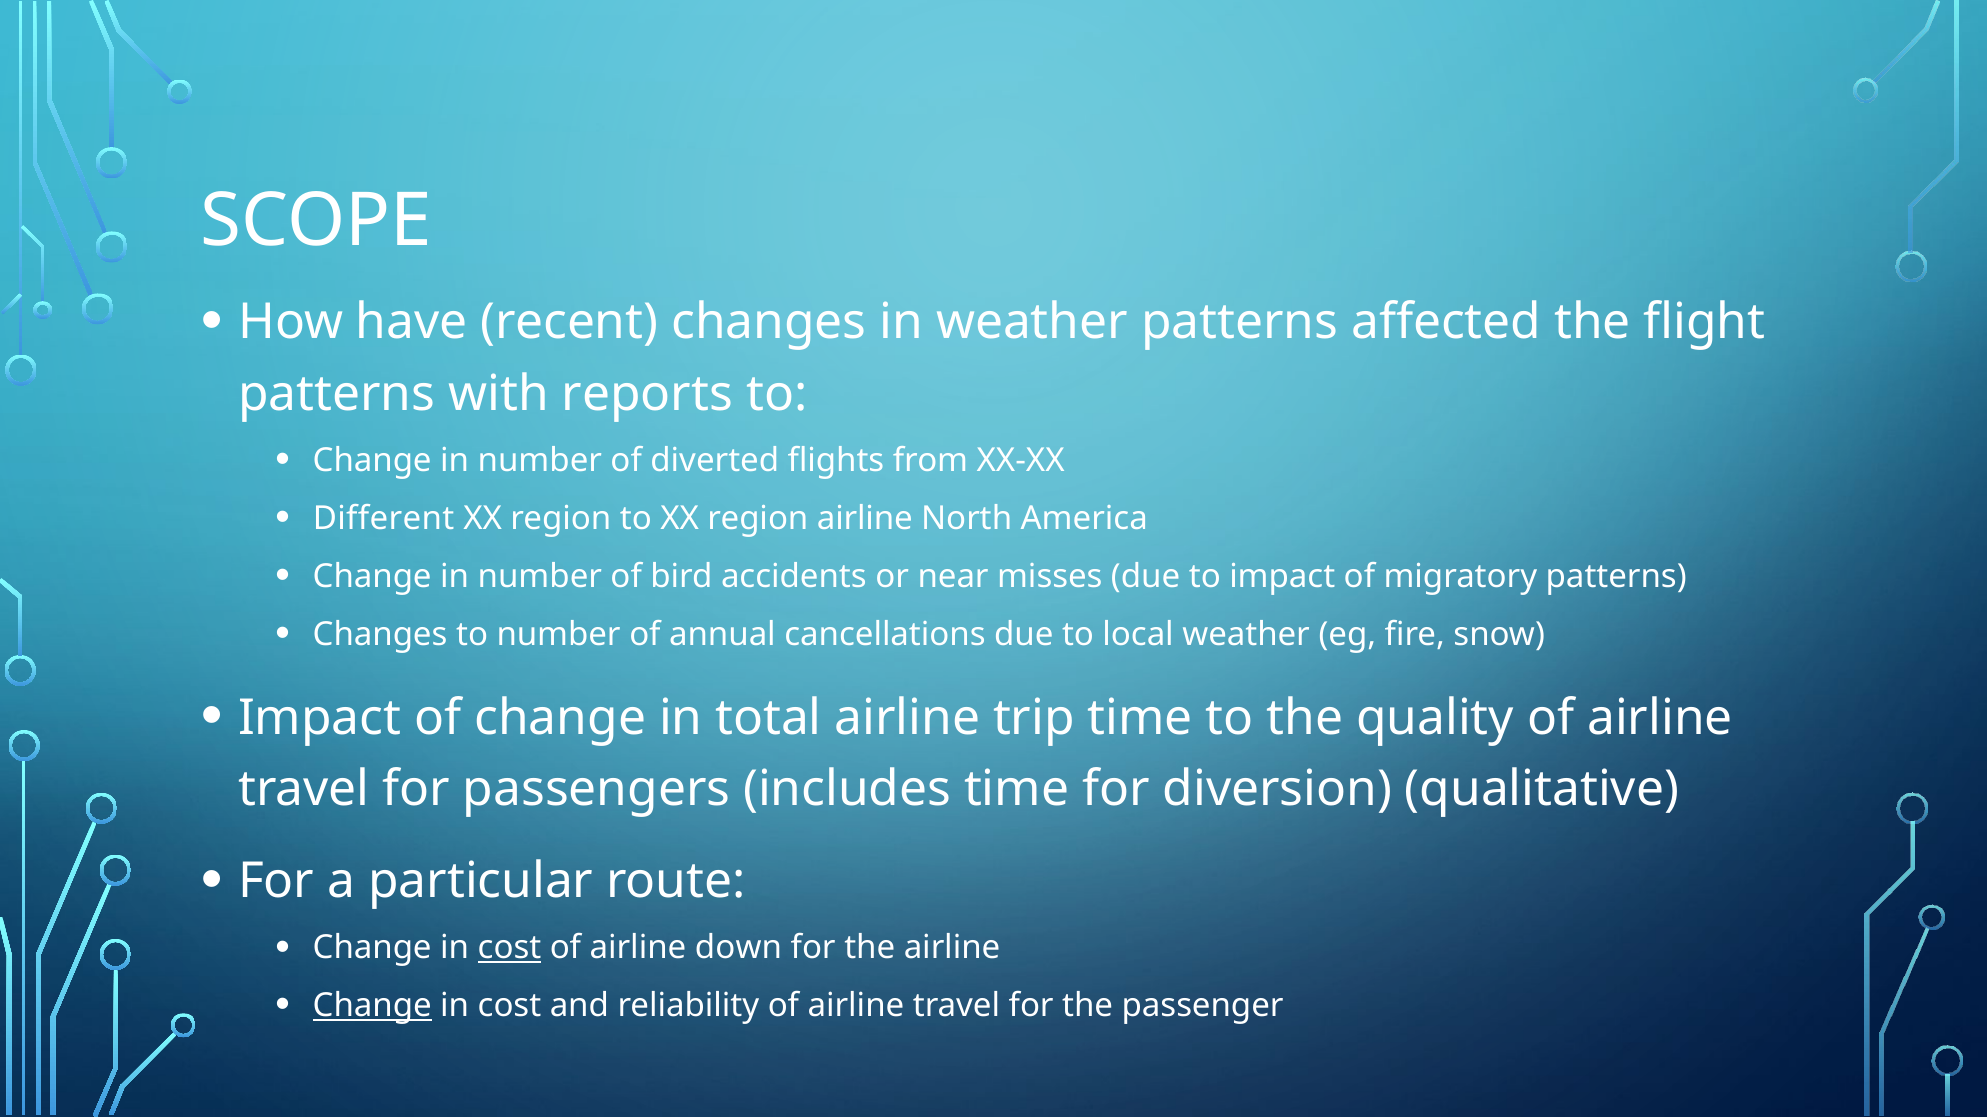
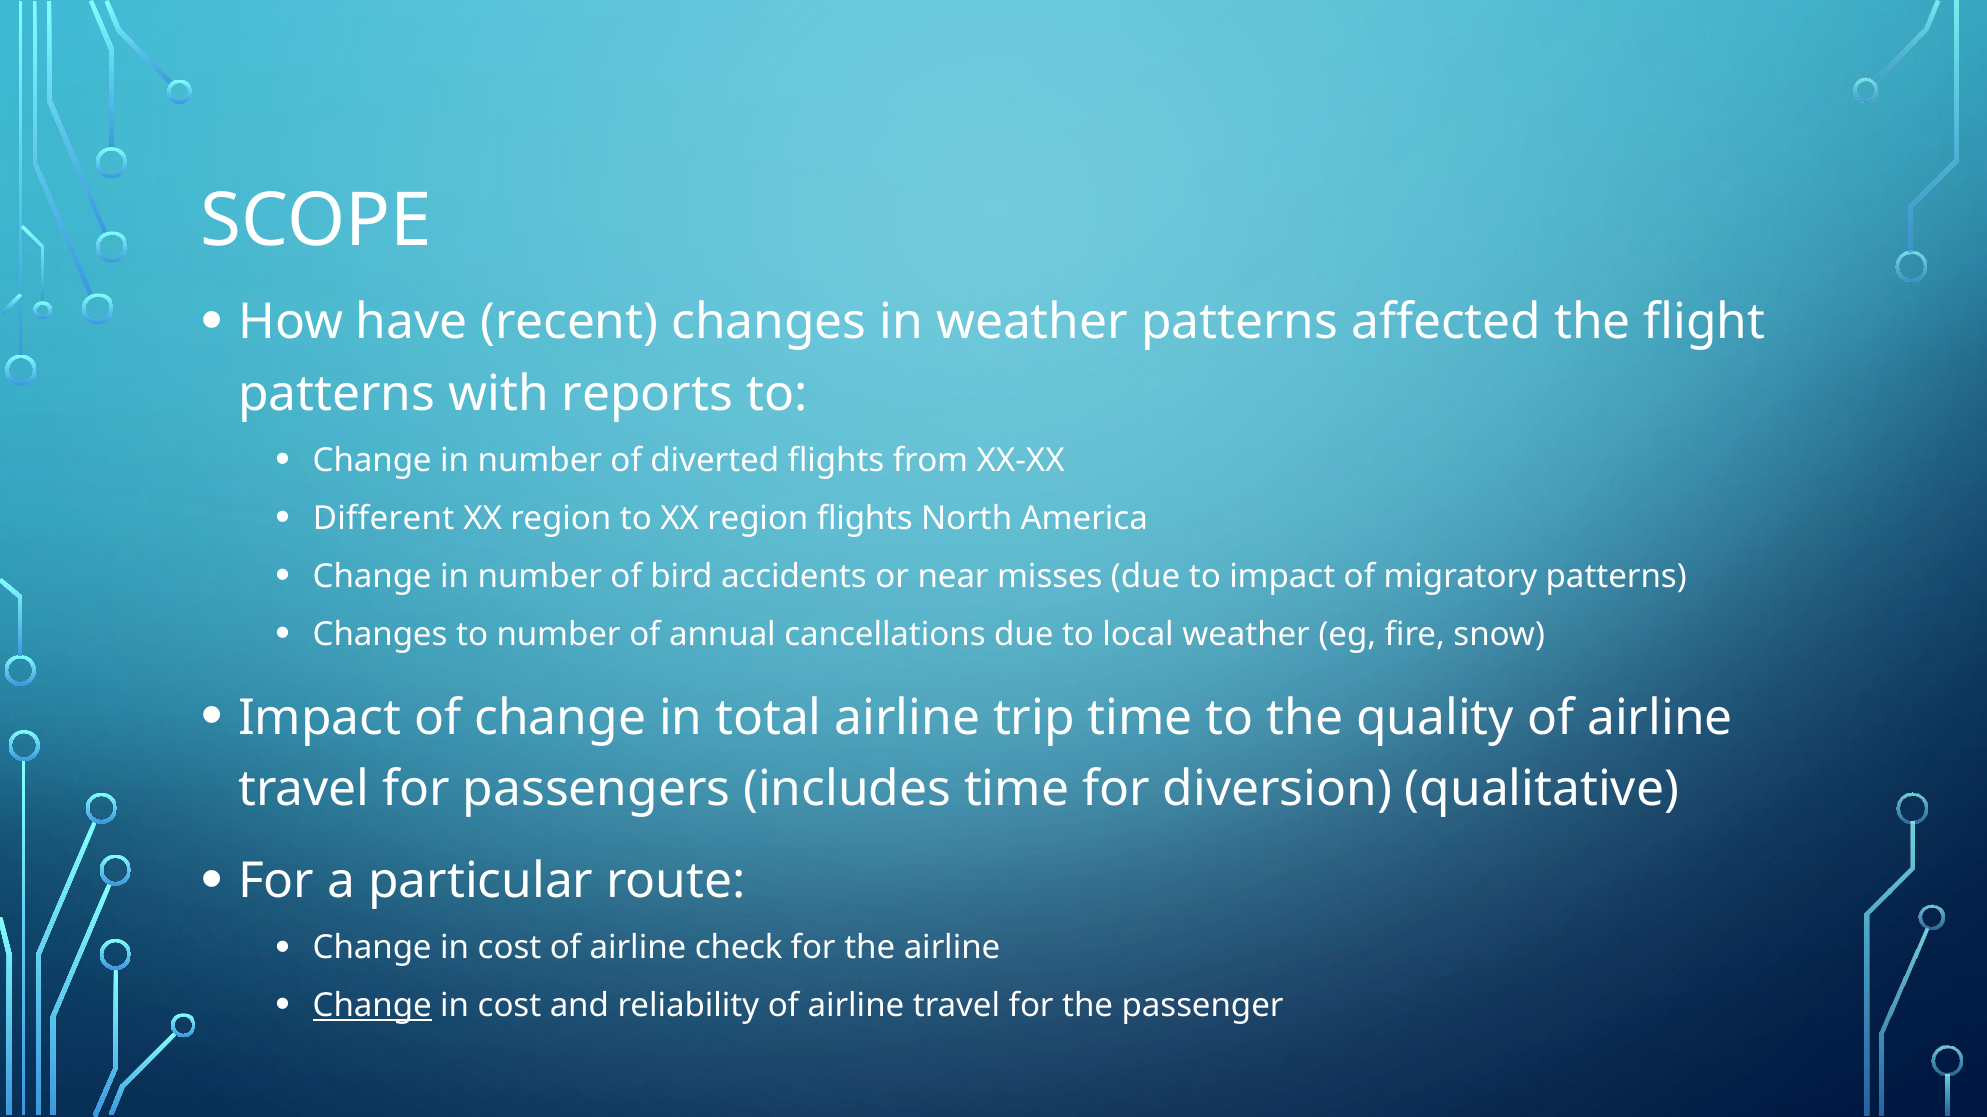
region airline: airline -> flights
cost at (509, 949) underline: present -> none
down: down -> check
